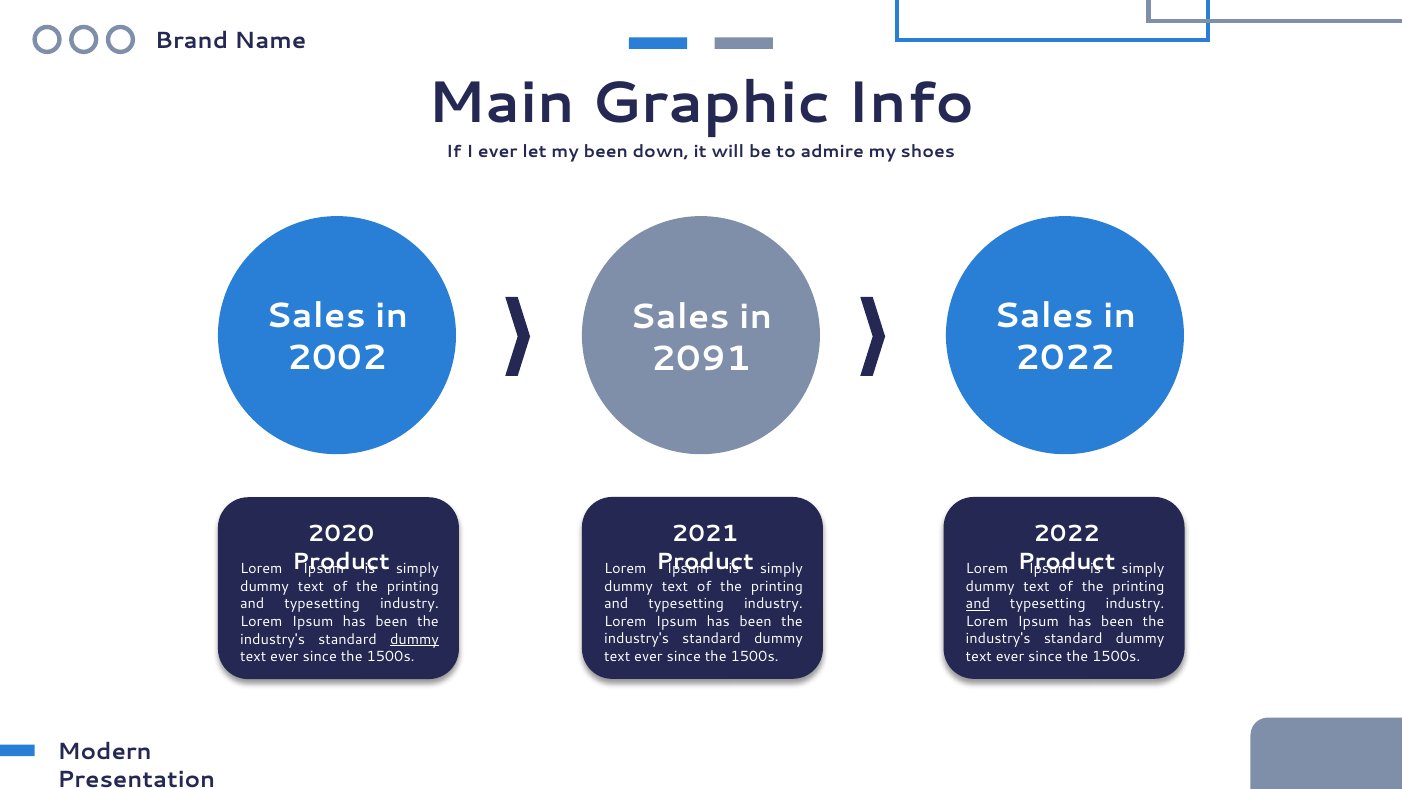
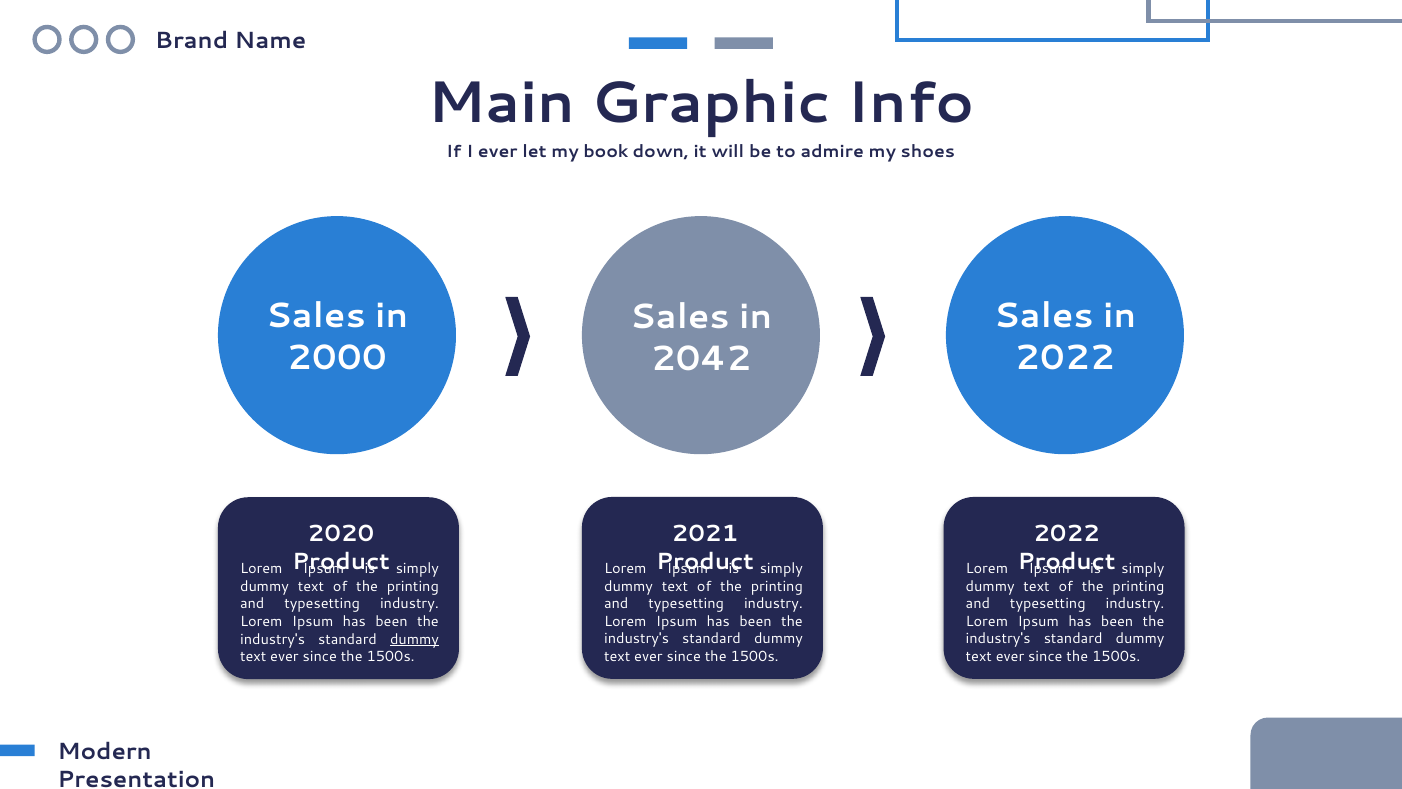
my been: been -> book
2002: 2002 -> 2000
2091: 2091 -> 2042
and at (978, 604) underline: present -> none
